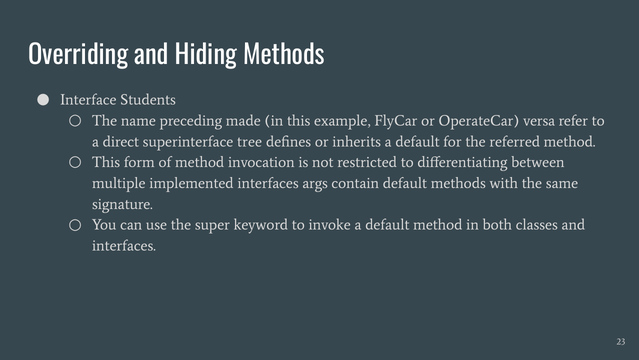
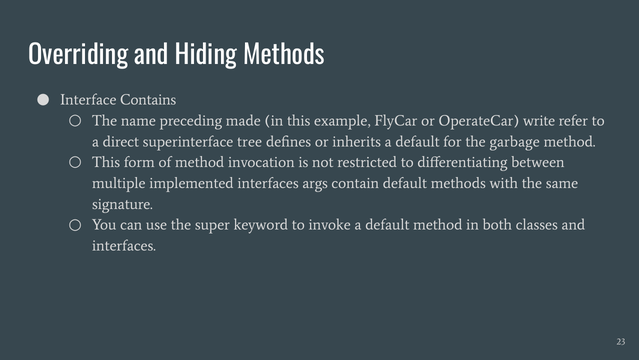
Students: Students -> Contains
versa: versa -> write
referred: referred -> garbage
